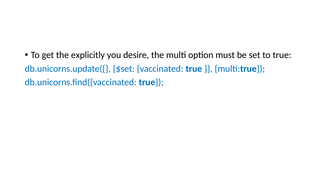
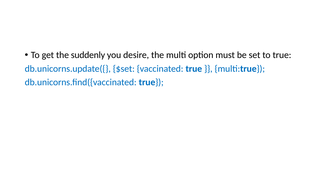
explicitly: explicitly -> suddenly
